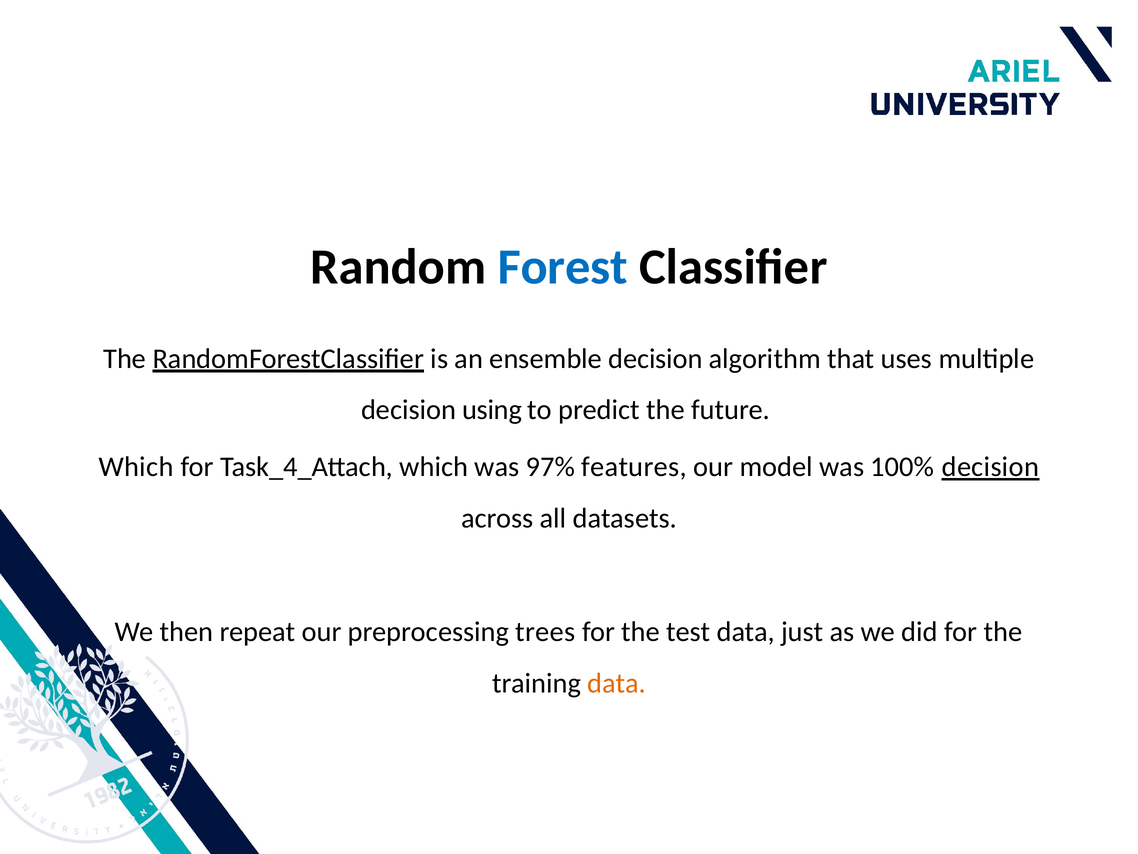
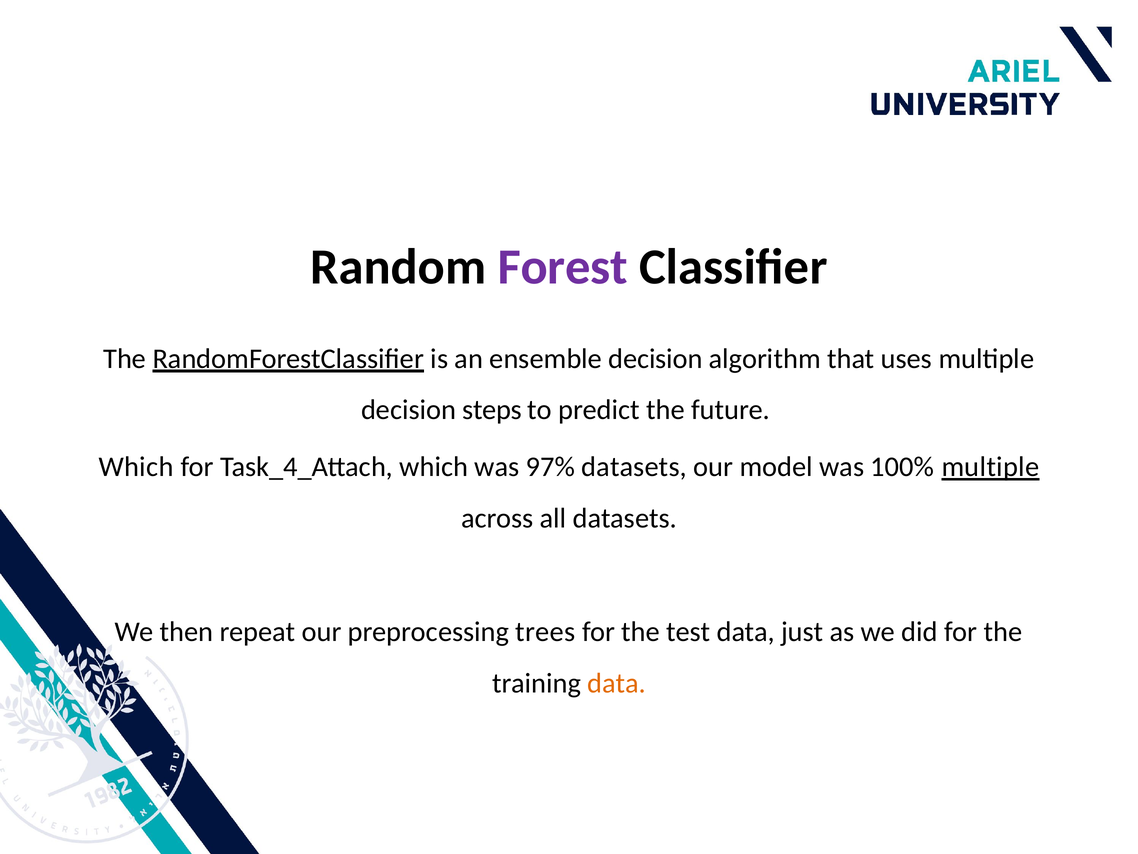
Forest colour: blue -> purple
using: using -> steps
97% features: features -> datasets
100% decision: decision -> multiple
